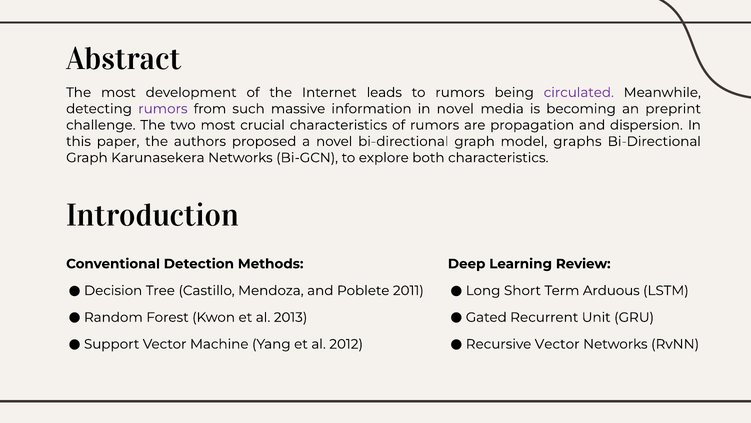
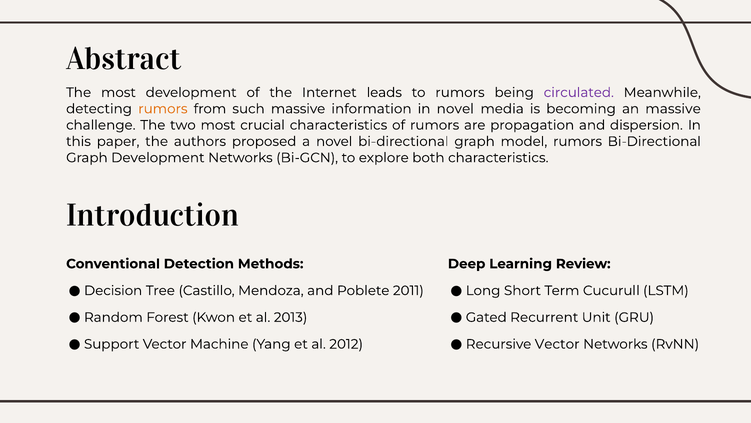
rumors at (163, 109) colour: purple -> orange
an preprint: preprint -> massive
model graphs: graphs -> rumors
Graph Karunasekera: Karunasekera -> Development
Arduous: Arduous -> Cucurull
